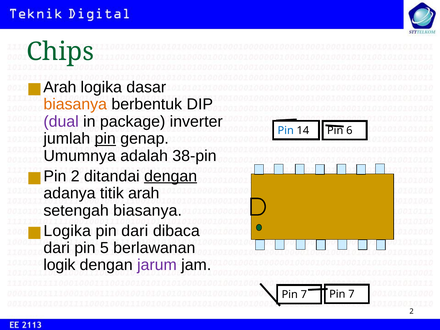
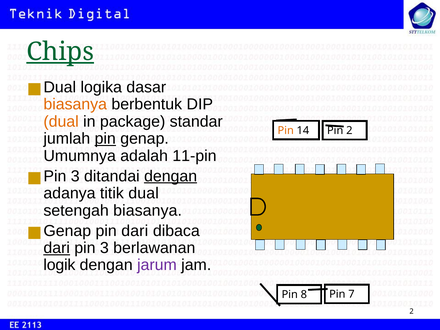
Chips underline: none -> present
Arah at (60, 87): Arah -> Dual
dual at (61, 122) colour: purple -> orange
inverter: inverter -> standar
Pin at (286, 130) colour: blue -> orange
Pin 6: 6 -> 2
38-pin: 38-pin -> 11-pin
2 at (75, 176): 2 -> 3
titik arah: arah -> dual
Logika at (67, 231): Logika -> Genap
dari at (57, 248) underline: none -> present
5 at (104, 248): 5 -> 3
7 at (304, 295): 7 -> 8
